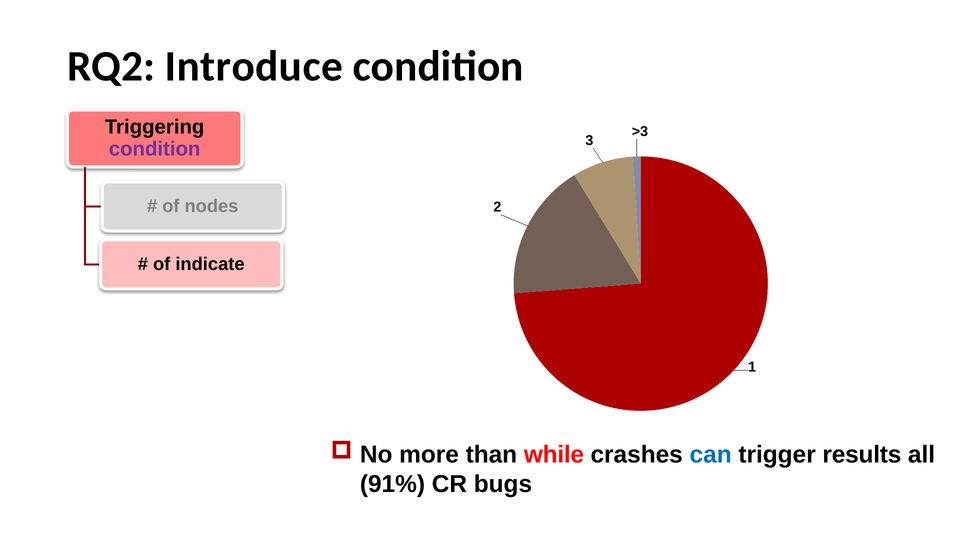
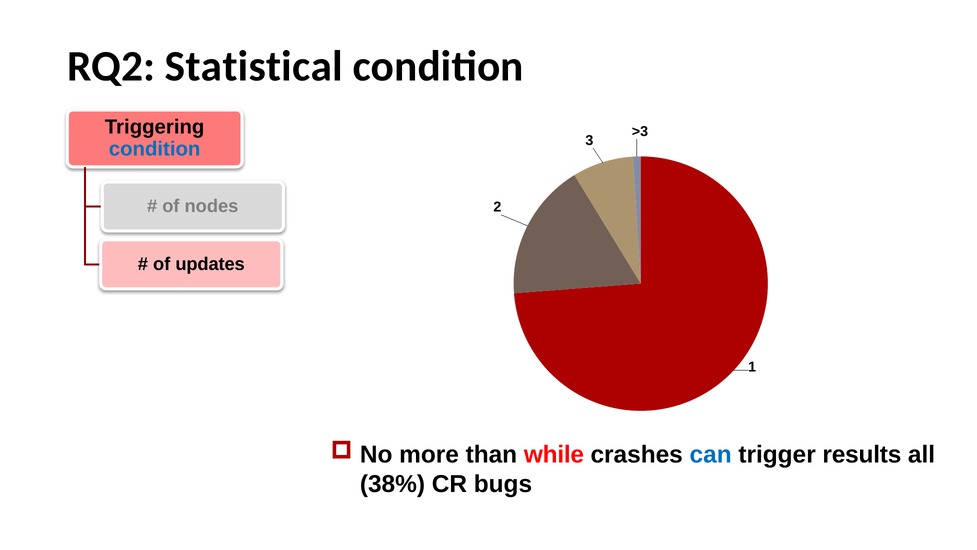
Introduce: Introduce -> Statistical
condition at (155, 149) colour: purple -> blue
indicate: indicate -> updates
91%: 91% -> 38%
